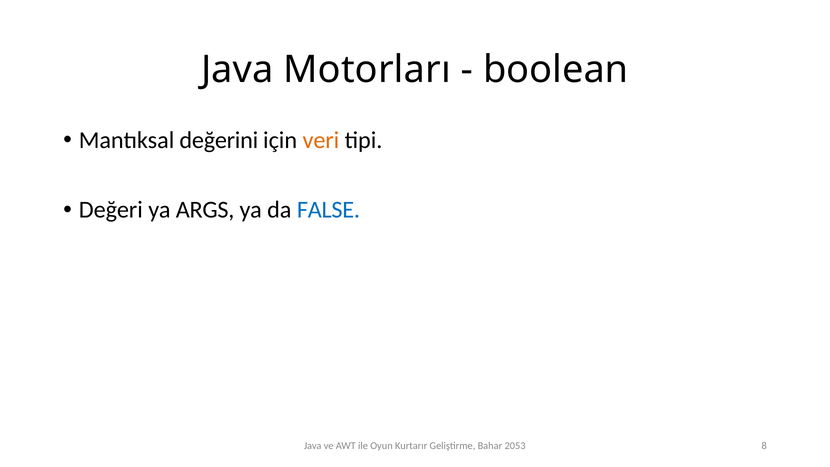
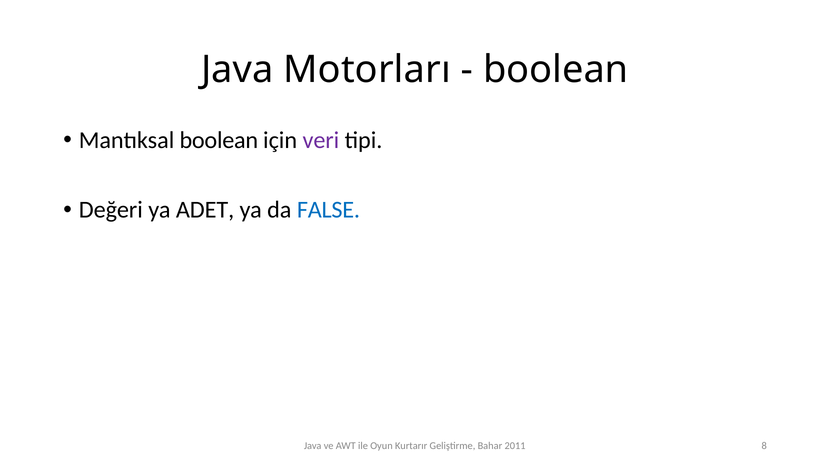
Mantıksal değerini: değerini -> boolean
veri colour: orange -> purple
ARGS: ARGS -> ADET
2053: 2053 -> 2011
